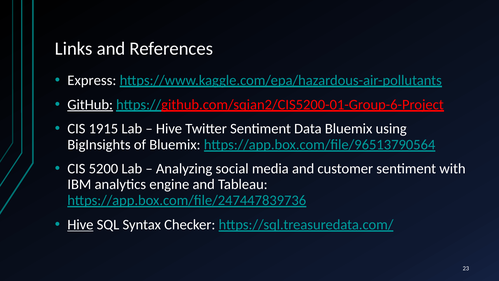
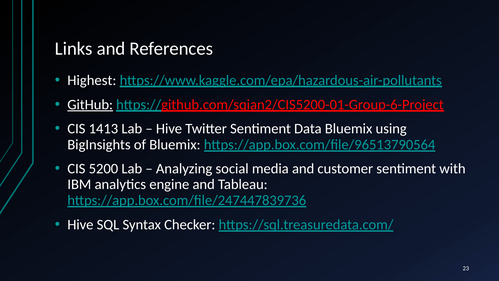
Express: Express -> Highest
1915: 1915 -> 1413
Hive at (80, 225) underline: present -> none
